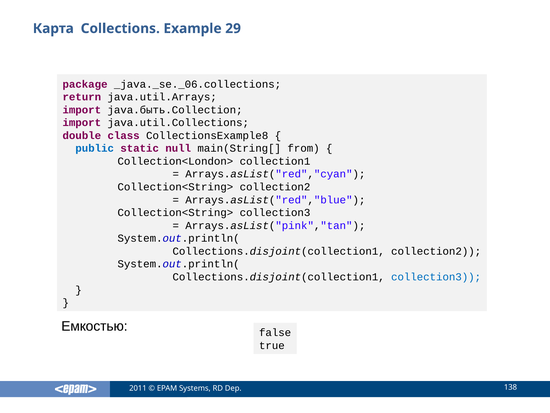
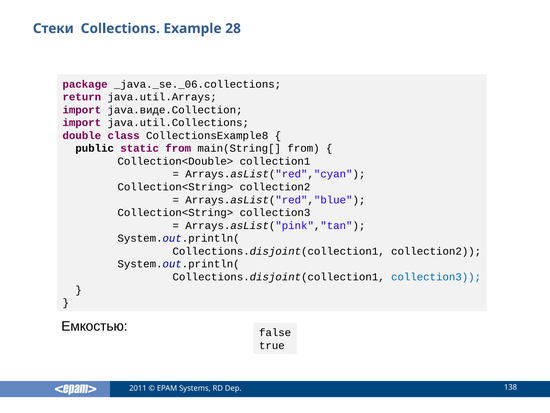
Карта: Карта -> Стеки
29: 29 -> 28
java.быть.Collection: java.быть.Collection -> java.виде.Collection
public colour: blue -> black
static null: null -> from
Collection<London>: Collection<London> -> Collection<Double>
